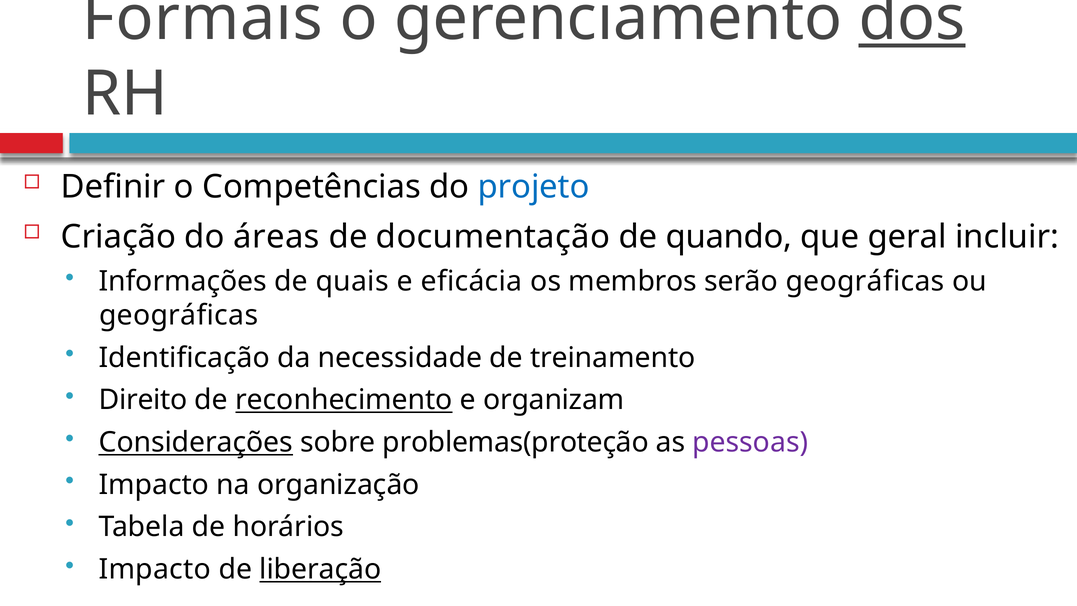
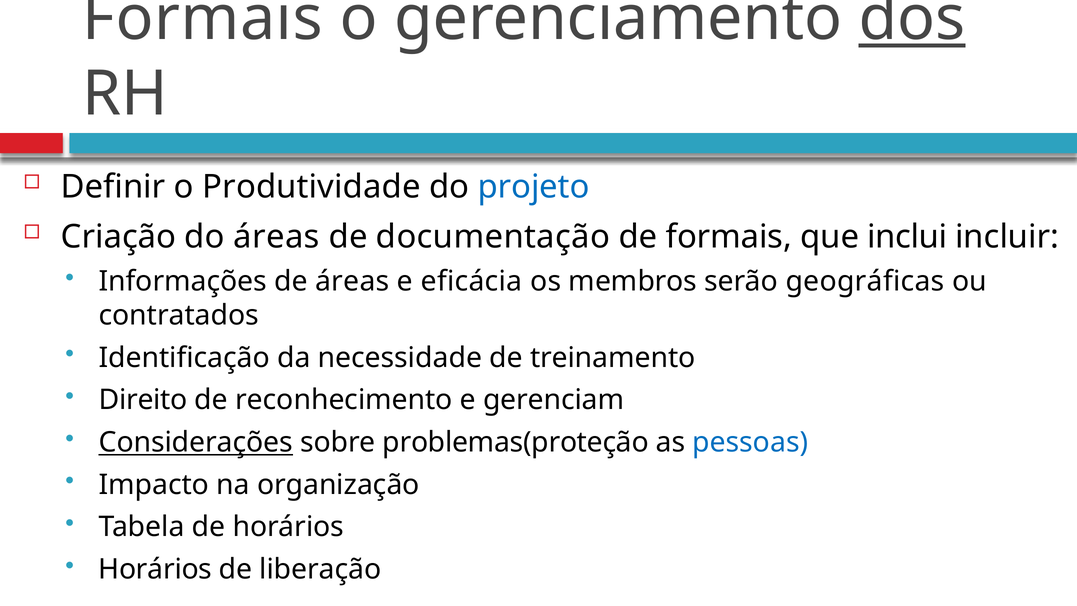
Competências: Competências -> Produtividade
de quando: quando -> formais
geral: geral -> inclui
de quais: quais -> áreas
geográficas at (179, 315): geográficas -> contratados
reconhecimento underline: present -> none
organizam: organizam -> gerenciam
pessoas colour: purple -> blue
Impacto at (155, 569): Impacto -> Horários
liberação underline: present -> none
